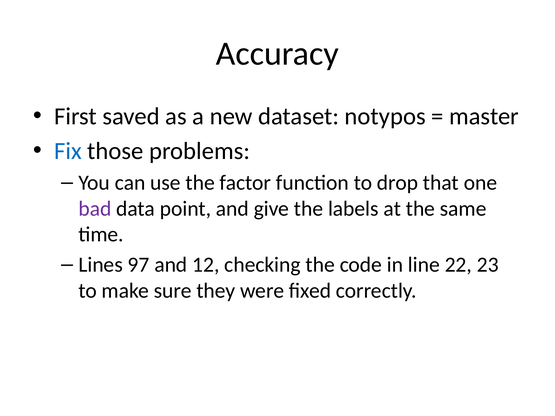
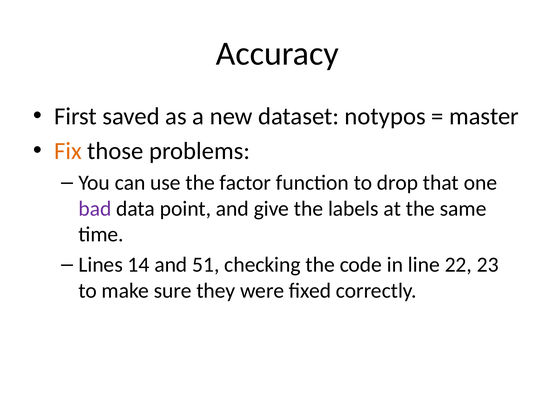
Fix colour: blue -> orange
97: 97 -> 14
12: 12 -> 51
